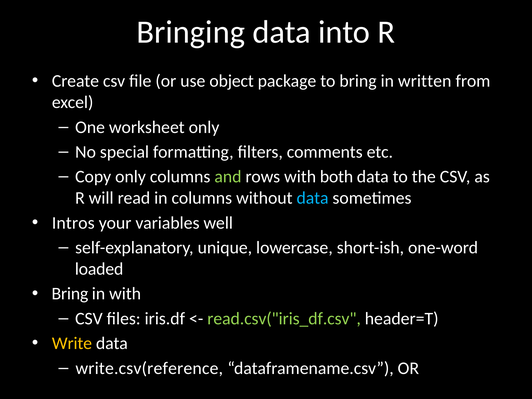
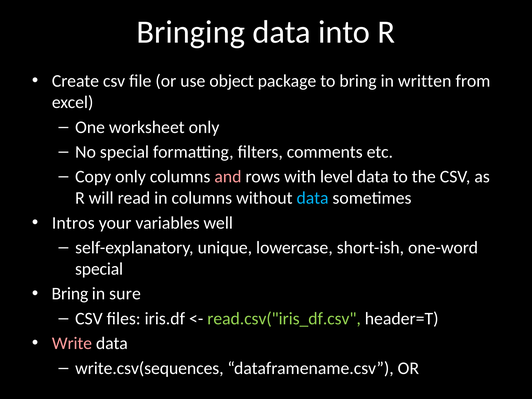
and colour: light green -> pink
both: both -> level
loaded at (99, 269): loaded -> special
in with: with -> sure
Write colour: yellow -> pink
write.csv(reference: write.csv(reference -> write.csv(sequences
